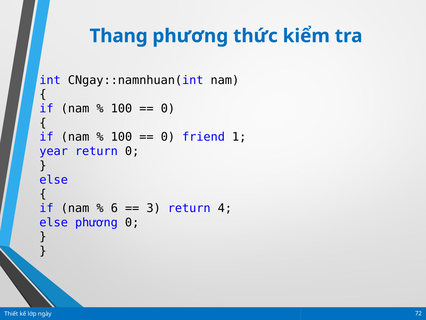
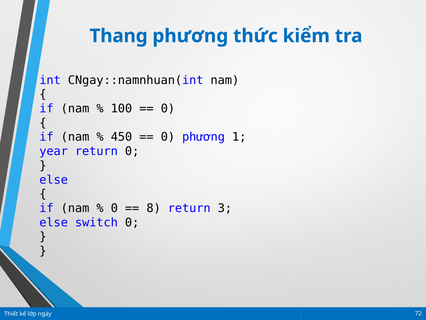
100 at (121, 137): 100 -> 450
0 friend: friend -> phương
6 at (114, 208): 6 -> 0
3: 3 -> 8
4: 4 -> 3
else phương: phương -> switch
